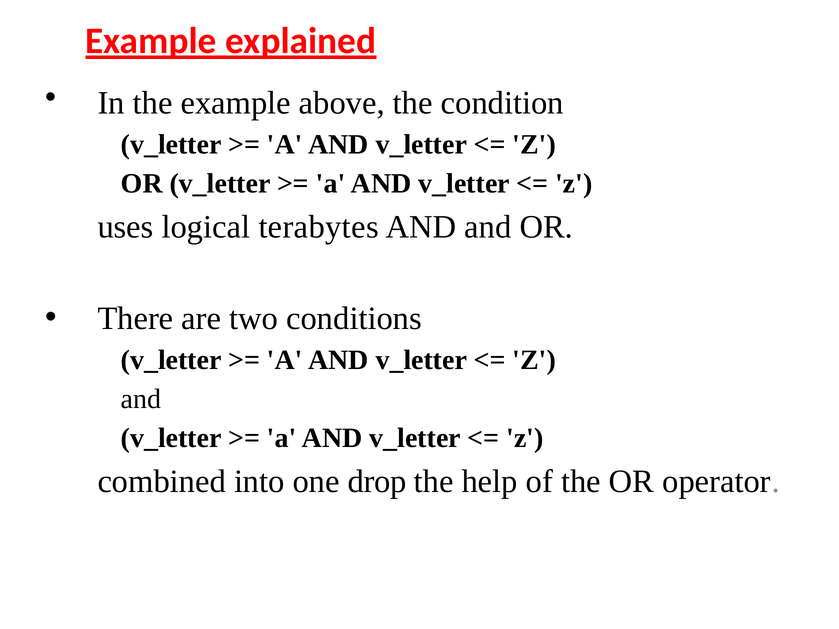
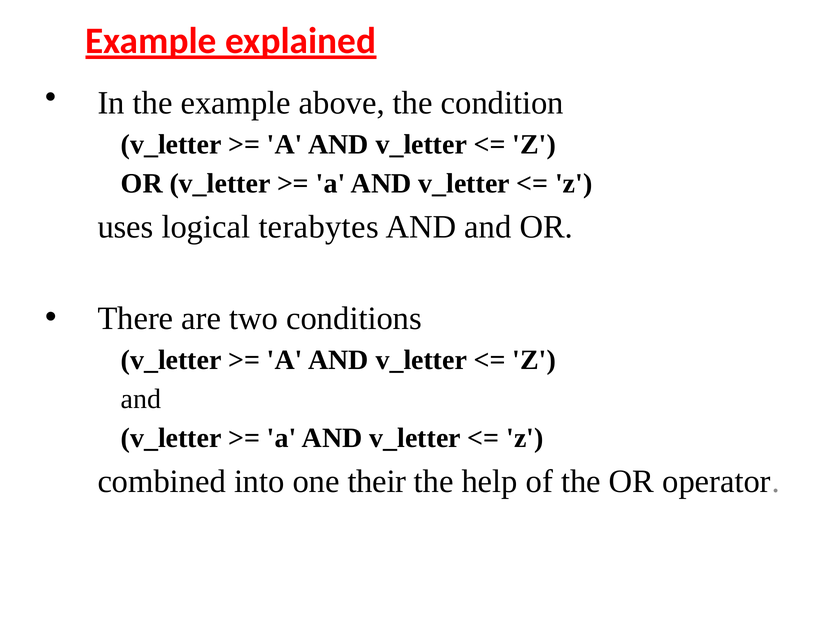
drop: drop -> their
